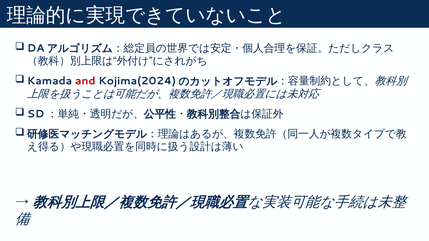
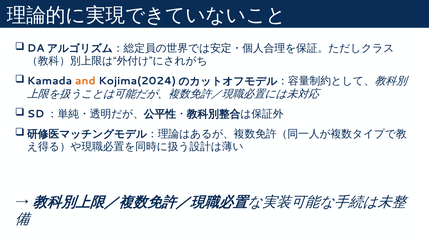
and colour: red -> orange
